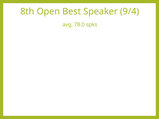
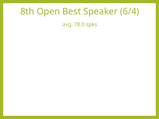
9/4: 9/4 -> 6/4
